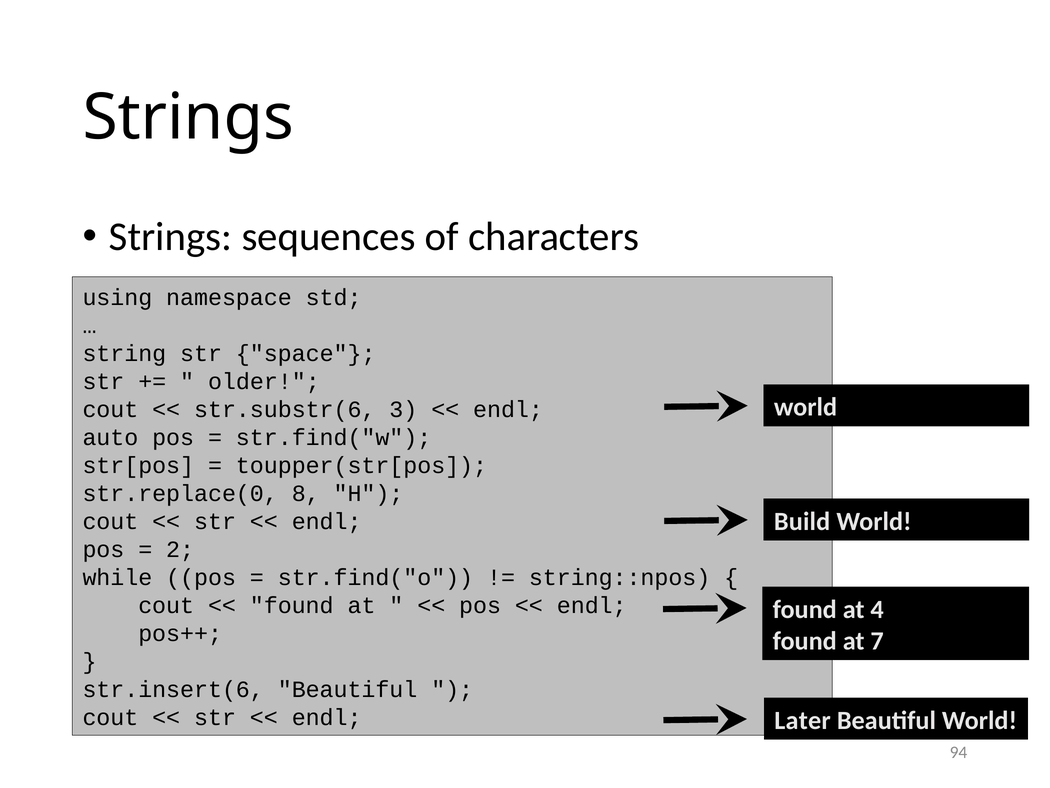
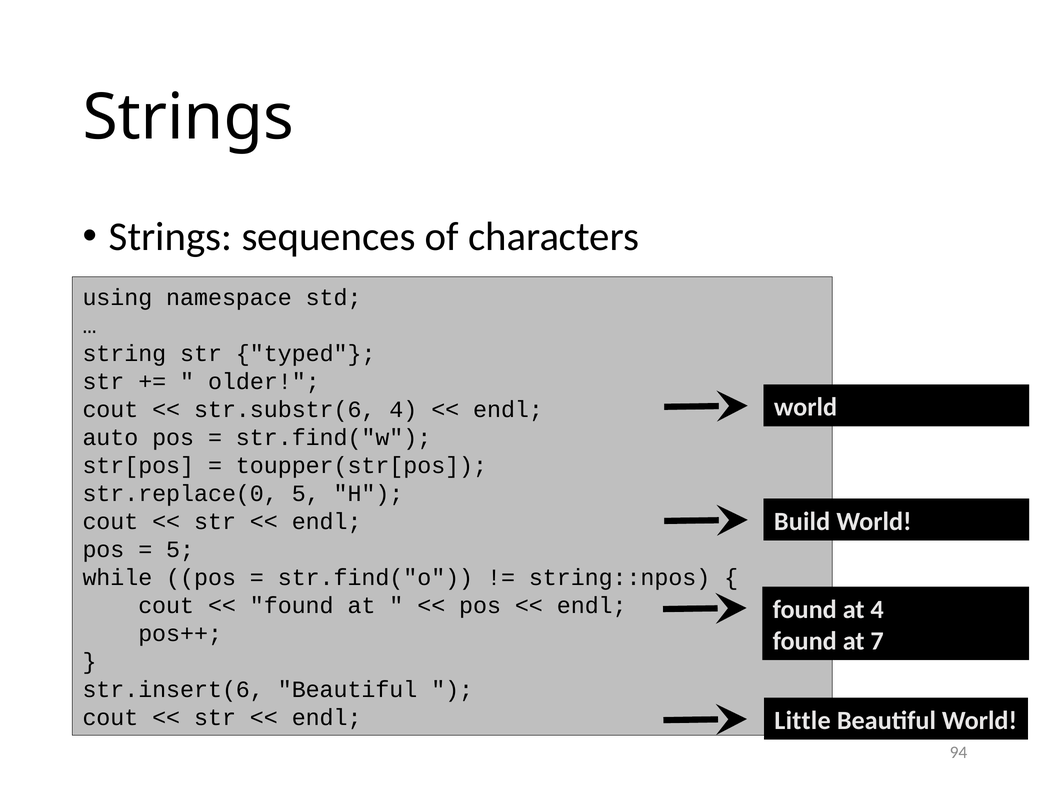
space: space -> typed
str.substr(6 3: 3 -> 4
str.replace(0 8: 8 -> 5
2 at (180, 549): 2 -> 5
Later: Later -> Little
